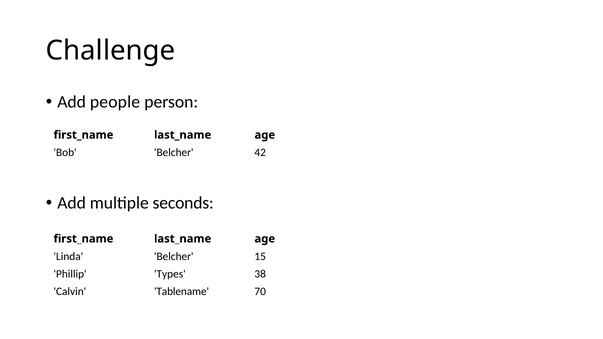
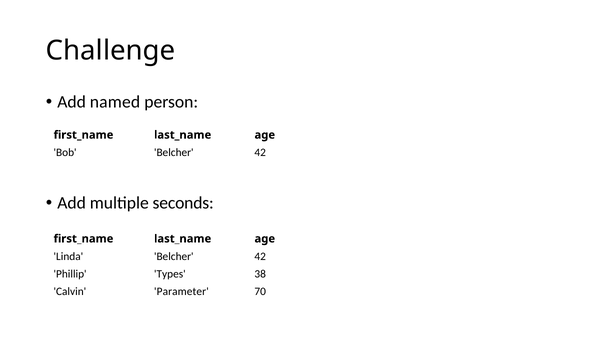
people: people -> named
Linda Belcher 15: 15 -> 42
Tablename: Tablename -> Parameter
